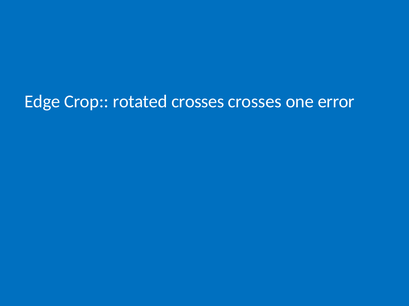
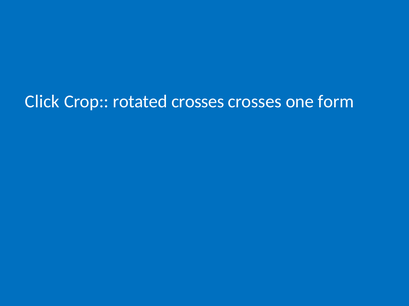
Edge: Edge -> Click
error: error -> form
